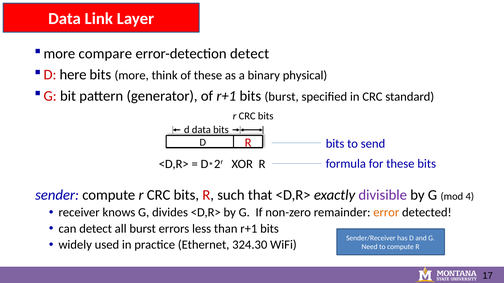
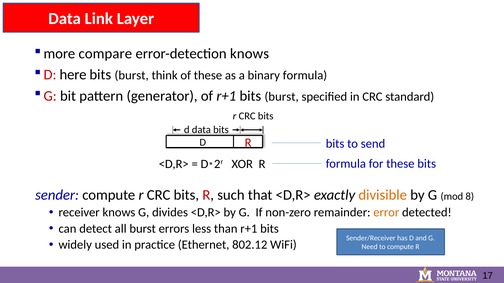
error-detection detect: detect -> knows
more at (132, 76): more -> burst
binary physical: physical -> formula
divisible colour: purple -> orange
4: 4 -> 8
324.30: 324.30 -> 802.12
